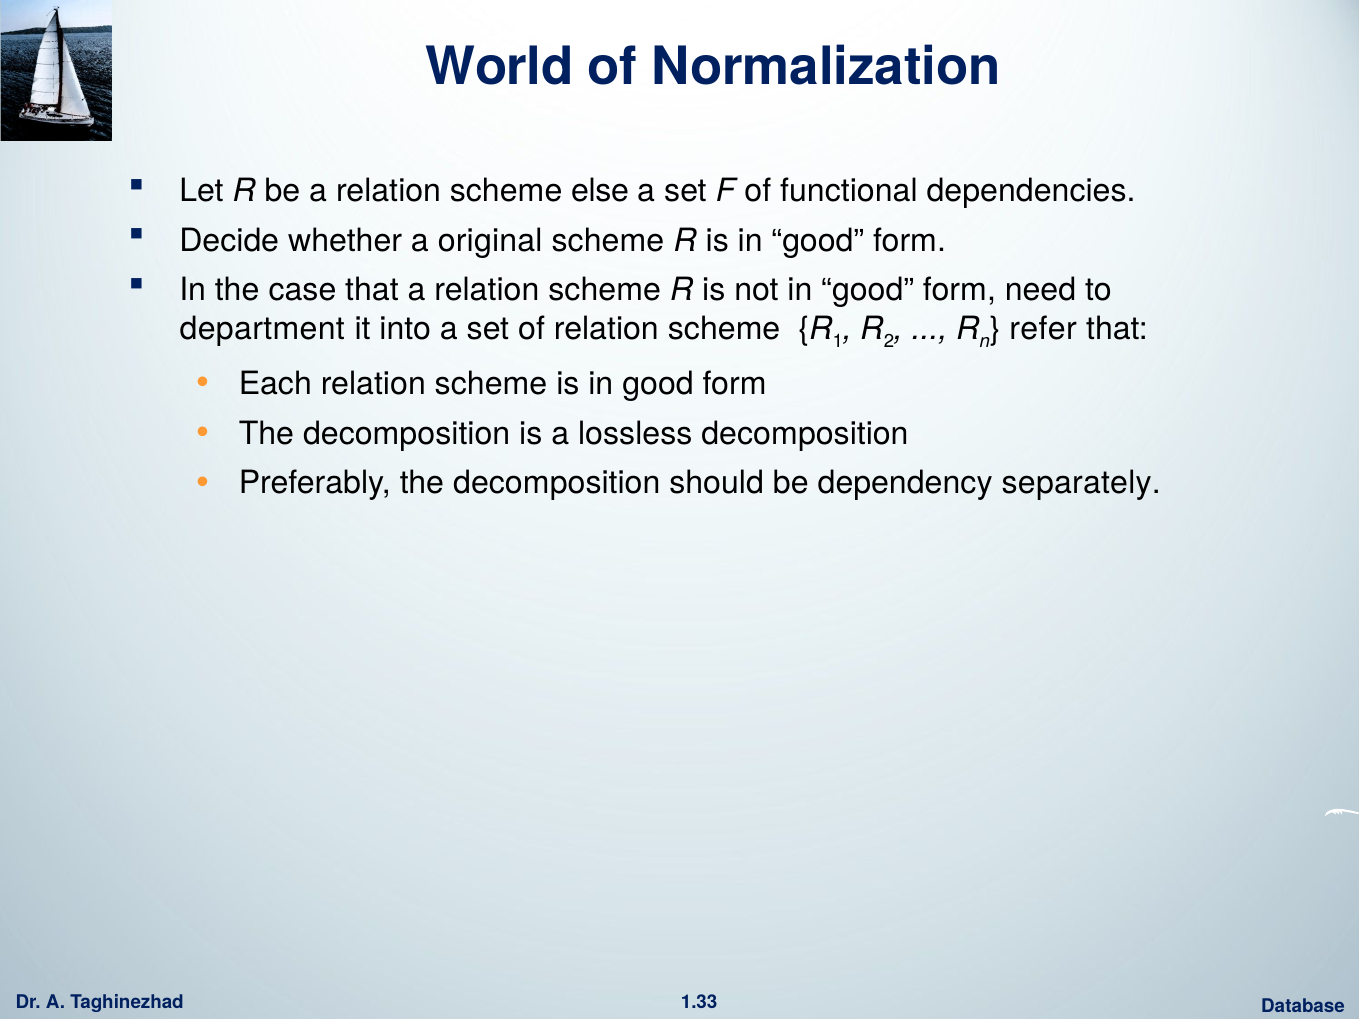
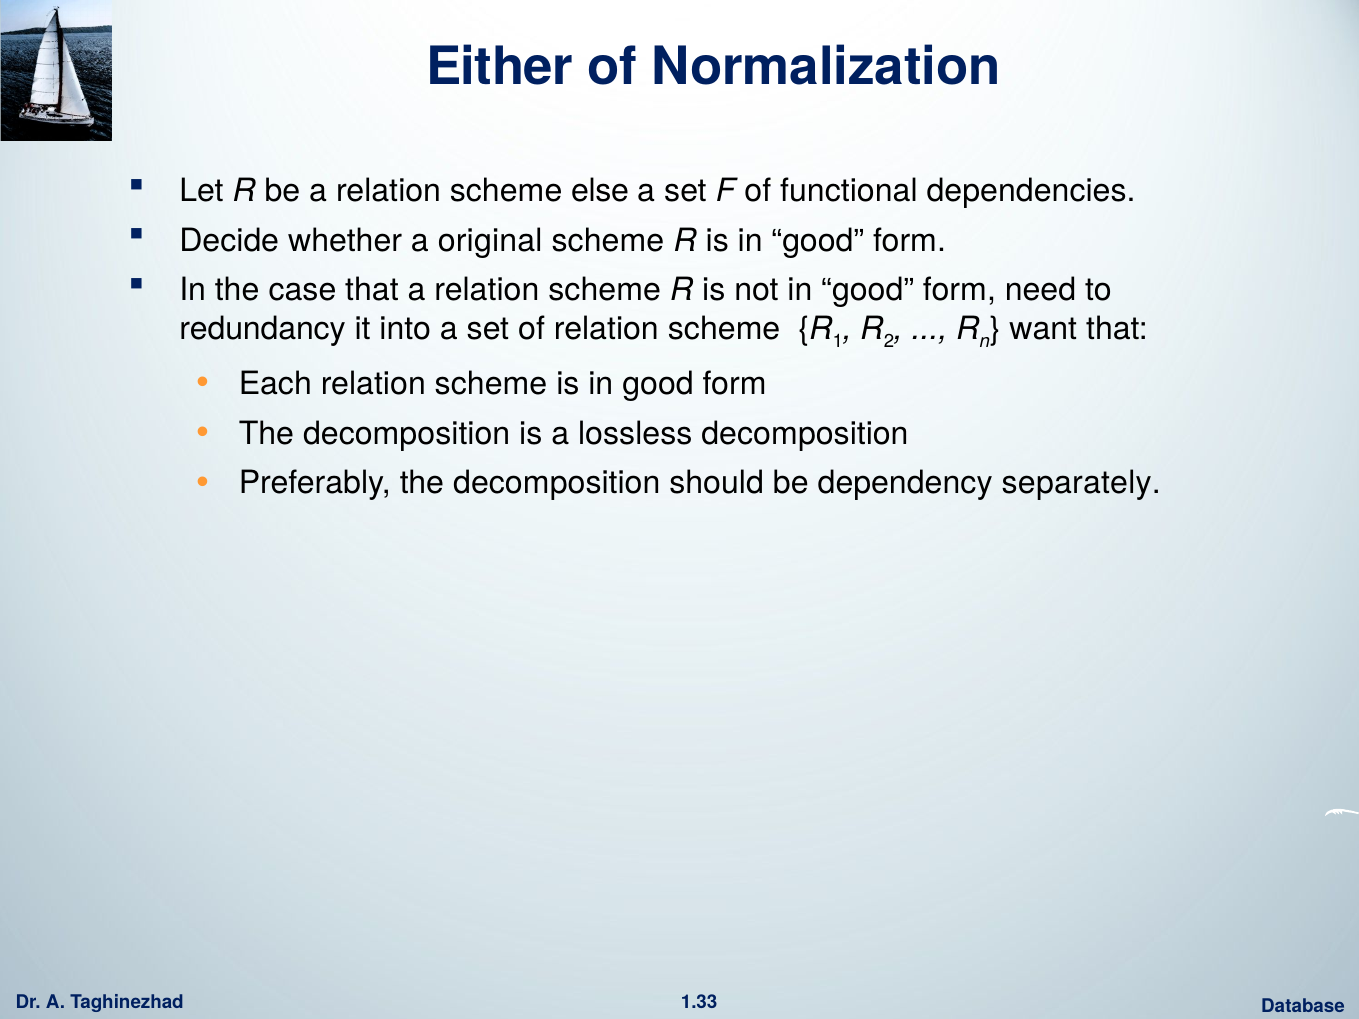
World: World -> Either
department: department -> redundancy
refer: refer -> want
